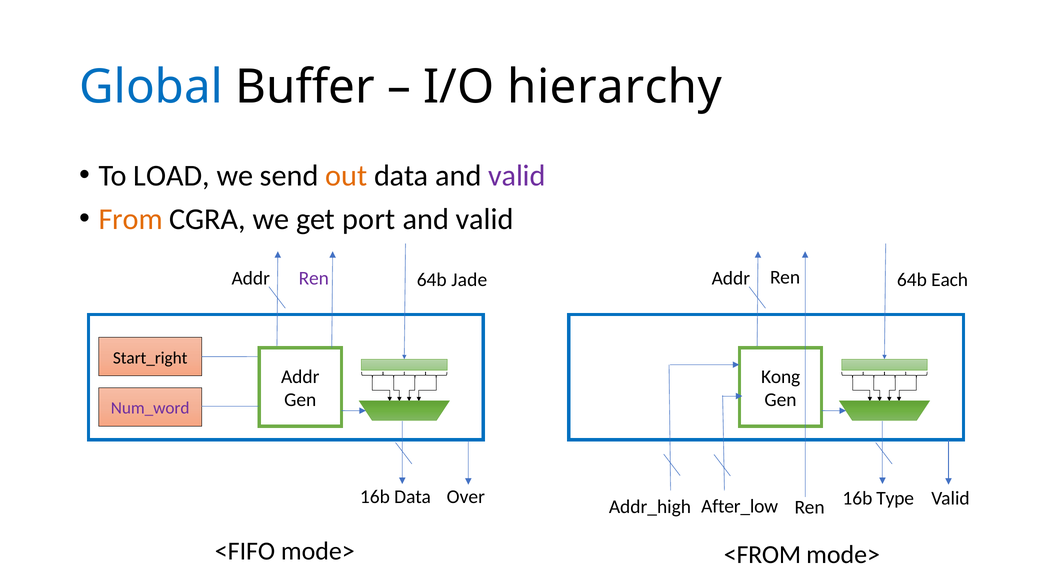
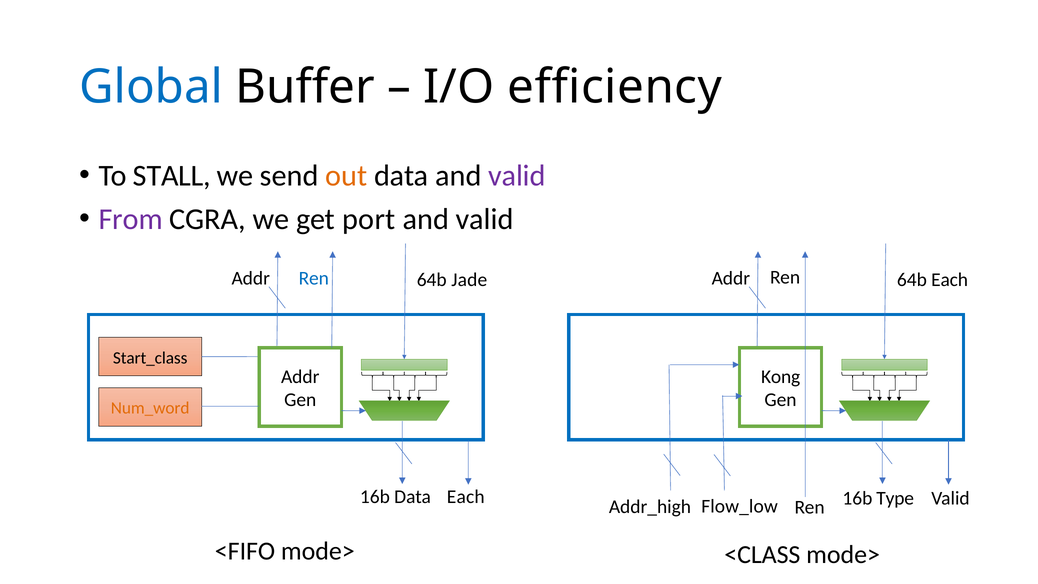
hierarchy: hierarchy -> efficiency
LOAD: LOAD -> STALL
From colour: orange -> purple
Ren at (314, 278) colour: purple -> blue
Start_right: Start_right -> Start_class
Num_word colour: purple -> orange
Data Over: Over -> Each
After_low: After_low -> Flow_low
<FROM: <FROM -> <CLASS
